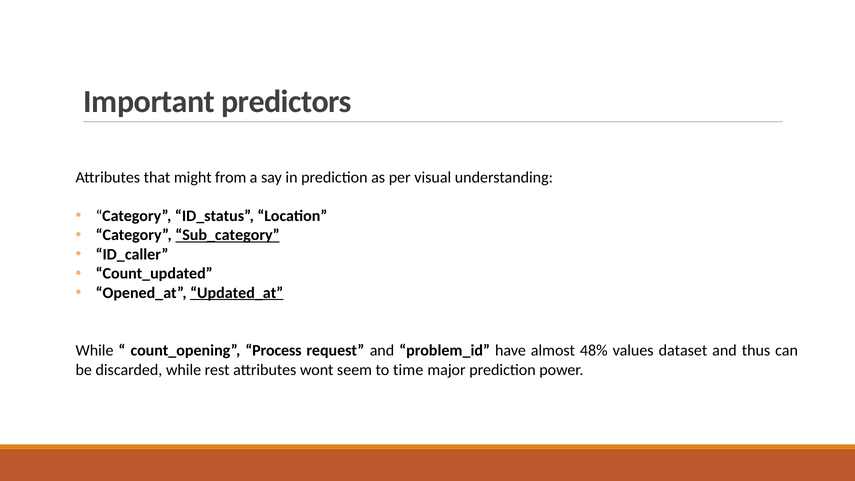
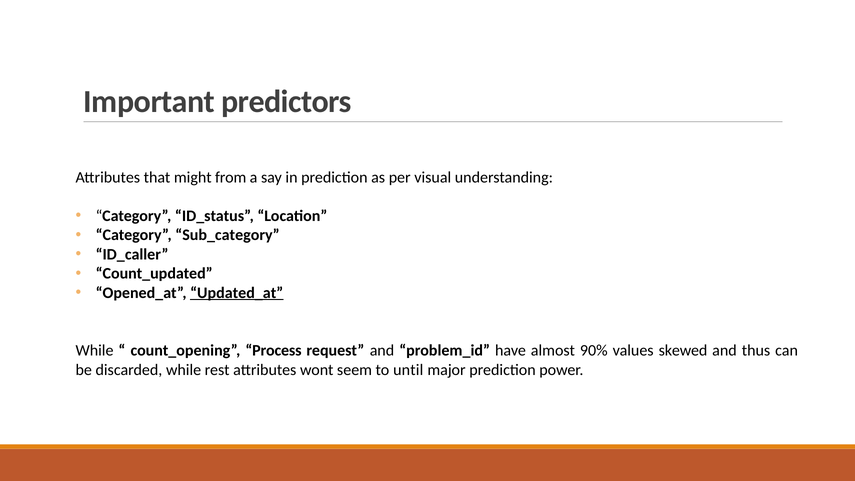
Sub_category underline: present -> none
48%: 48% -> 90%
dataset: dataset -> skewed
time: time -> until
